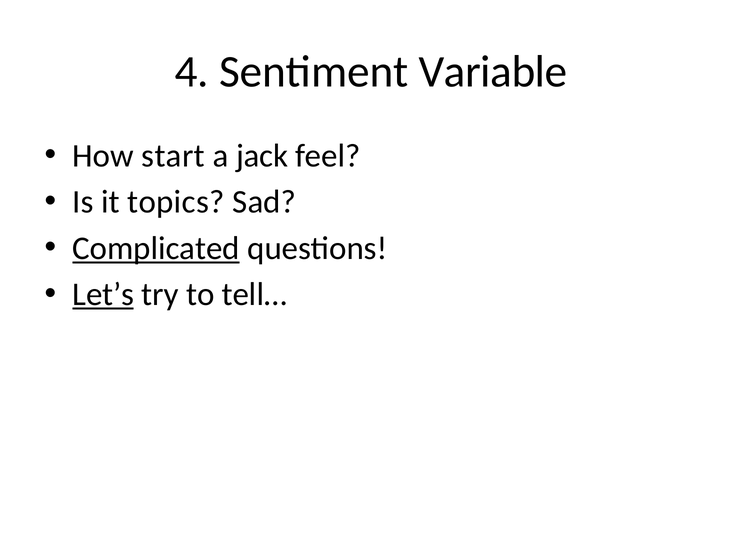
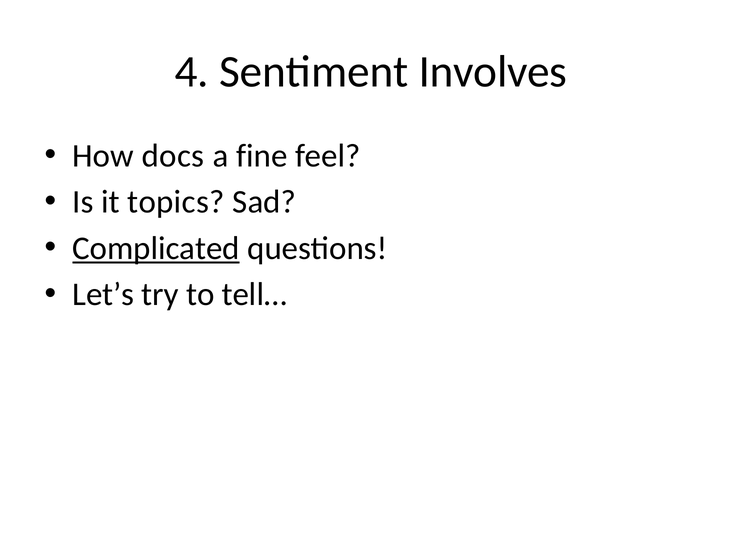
Variable: Variable -> Involves
start: start -> docs
jack: jack -> fine
Let’s underline: present -> none
